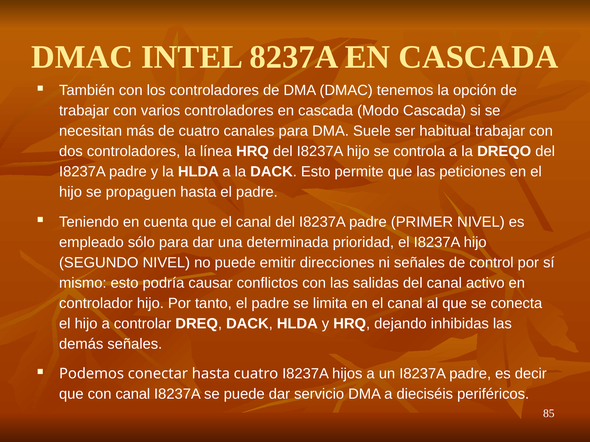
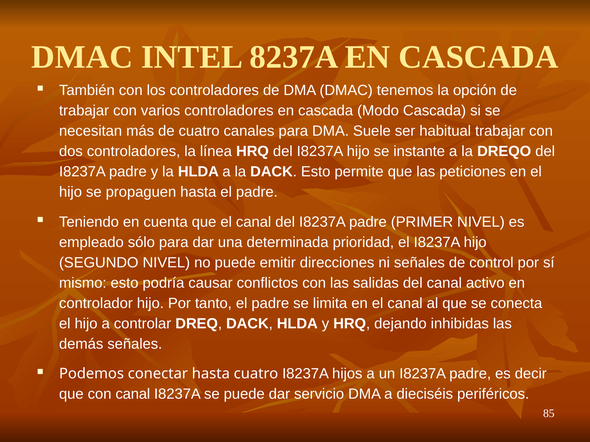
controla: controla -> instante
